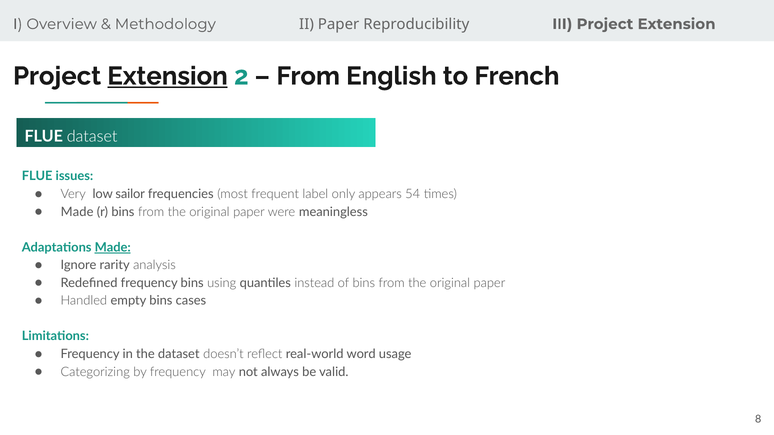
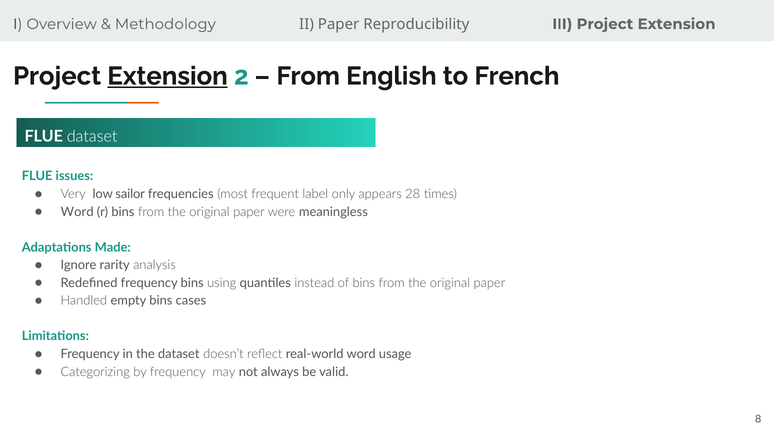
54: 54 -> 28
Made at (77, 212): Made -> Word
Made at (113, 248) underline: present -> none
